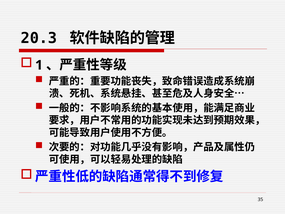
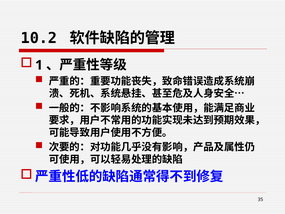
20.3: 20.3 -> 10.2
